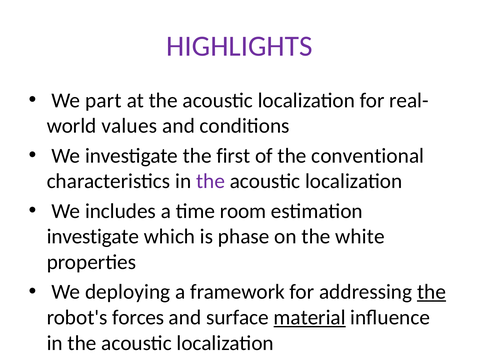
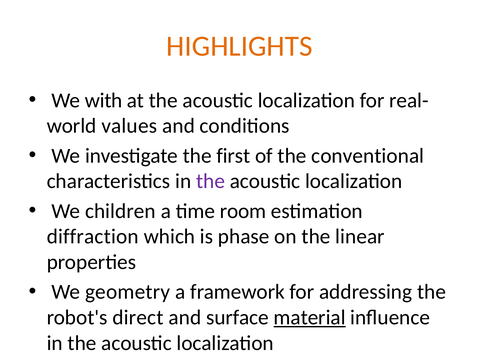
HIGHLIGHTS colour: purple -> orange
part: part -> with
includes: includes -> children
investigate at (93, 237): investigate -> diffraction
white: white -> linear
deploying: deploying -> geometry
the at (432, 292) underline: present -> none
forces: forces -> direct
